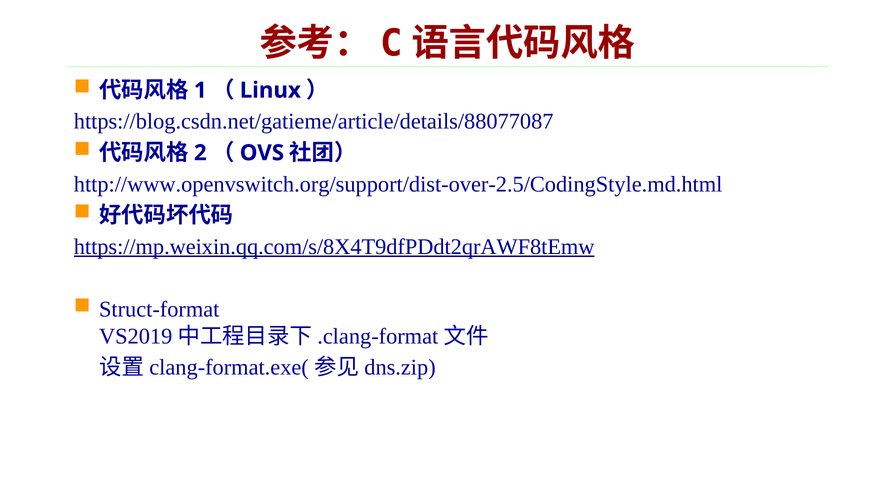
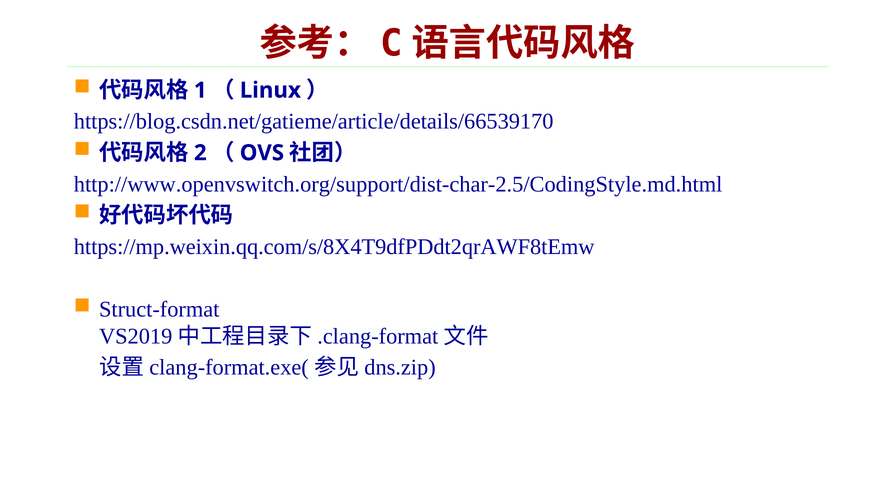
https://blog.csdn.net/gatieme/article/details/88077087: https://blog.csdn.net/gatieme/article/details/88077087 -> https://blog.csdn.net/gatieme/article/details/66539170
http://www.openvswitch.org/support/dist-over-2.5/CodingStyle.md.html: http://www.openvswitch.org/support/dist-over-2.5/CodingStyle.md.html -> http://www.openvswitch.org/support/dist-char-2.5/CodingStyle.md.html
https://mp.weixin.qq.com/s/8X4T9dfPDdt2qrAWF8tEmw underline: present -> none
